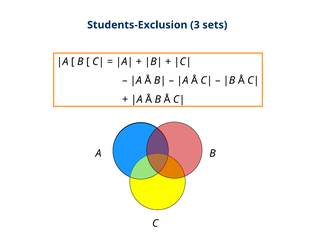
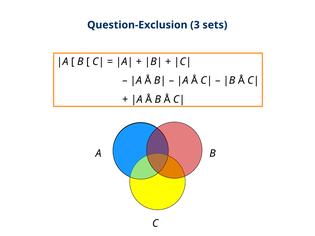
Students-Exclusion: Students-Exclusion -> Question-Exclusion
